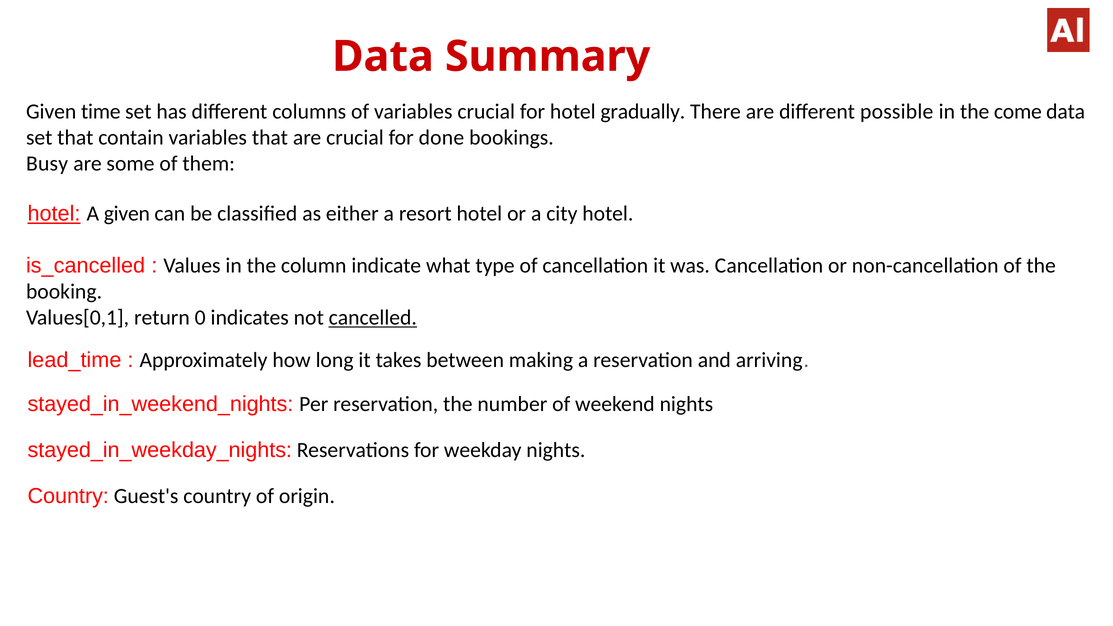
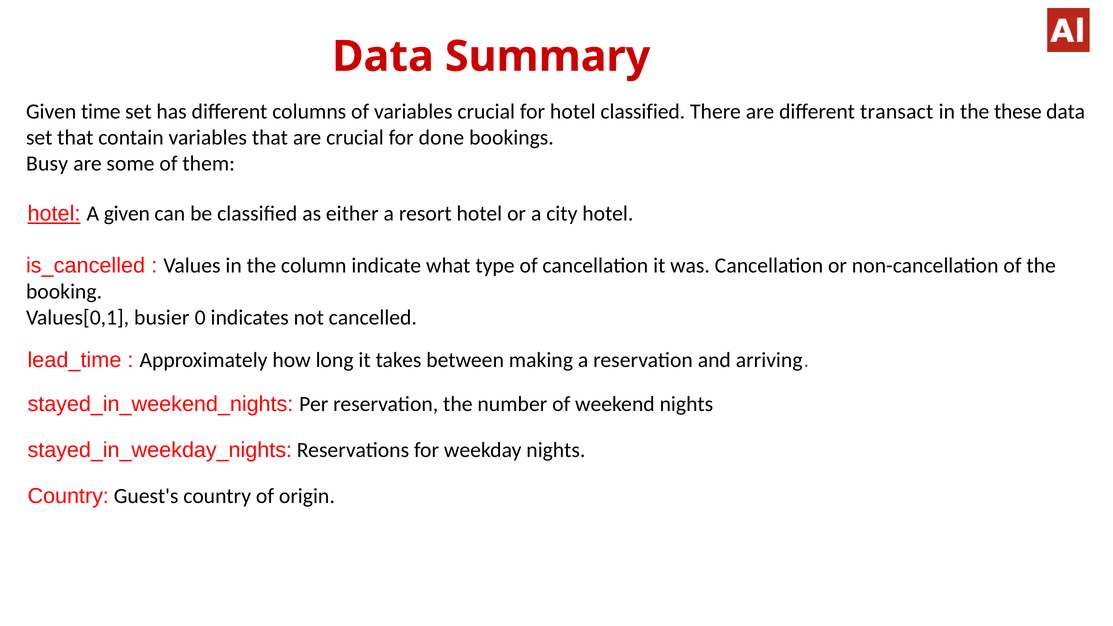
hotel gradually: gradually -> classified
possible: possible -> transact
come: come -> these
return: return -> busier
cancelled underline: present -> none
